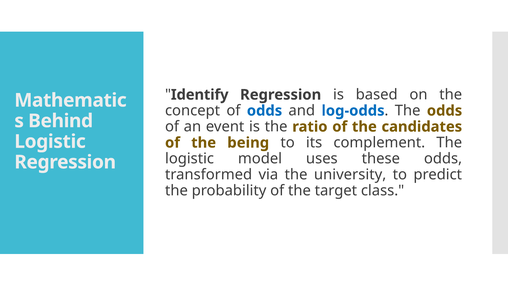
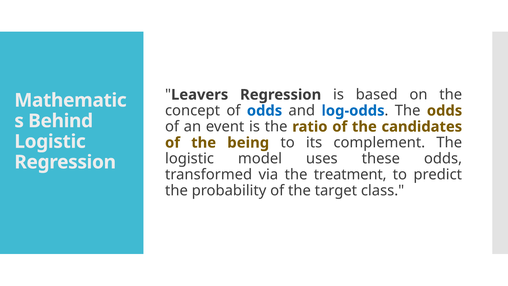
Identify: Identify -> Leavers
university: university -> treatment
